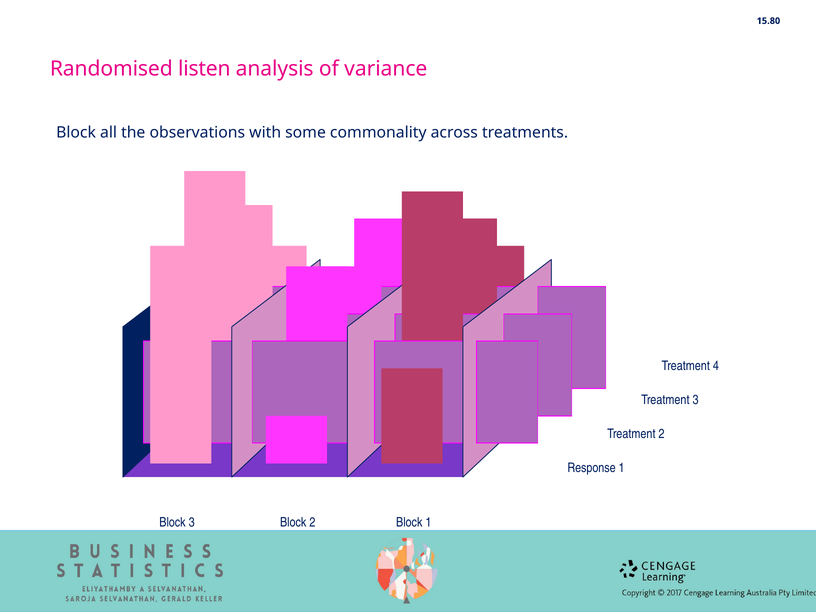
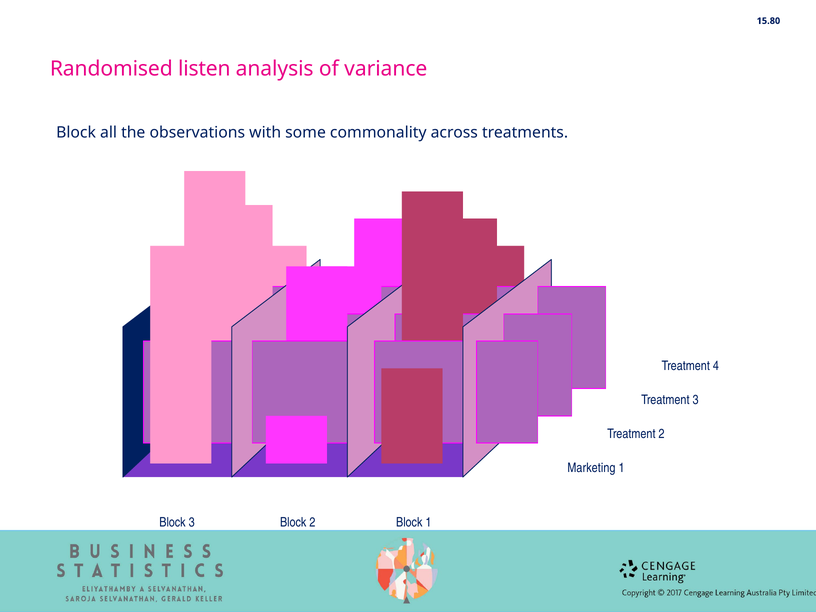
Response: Response -> Marketing
